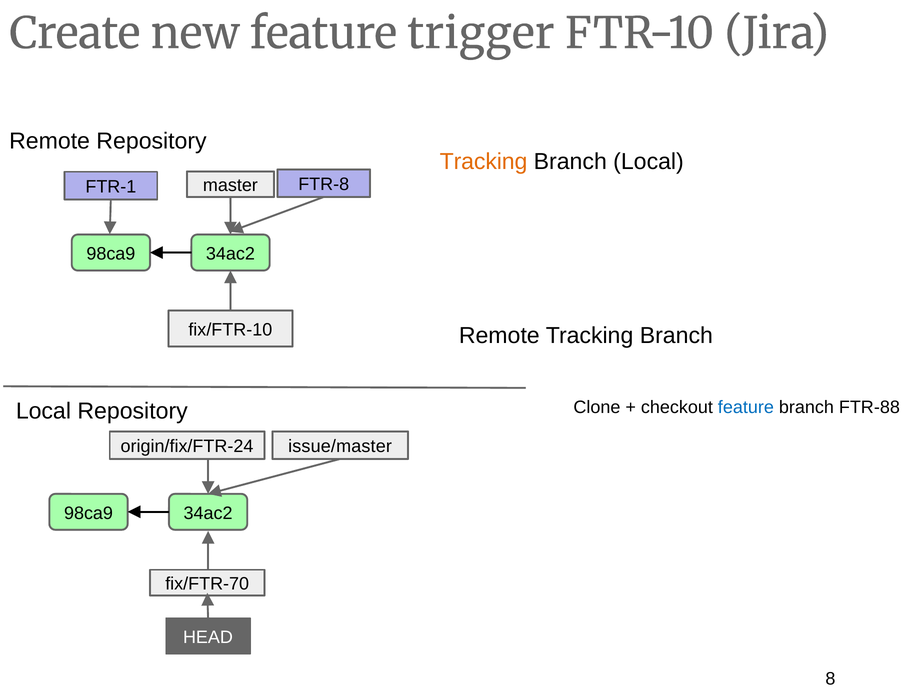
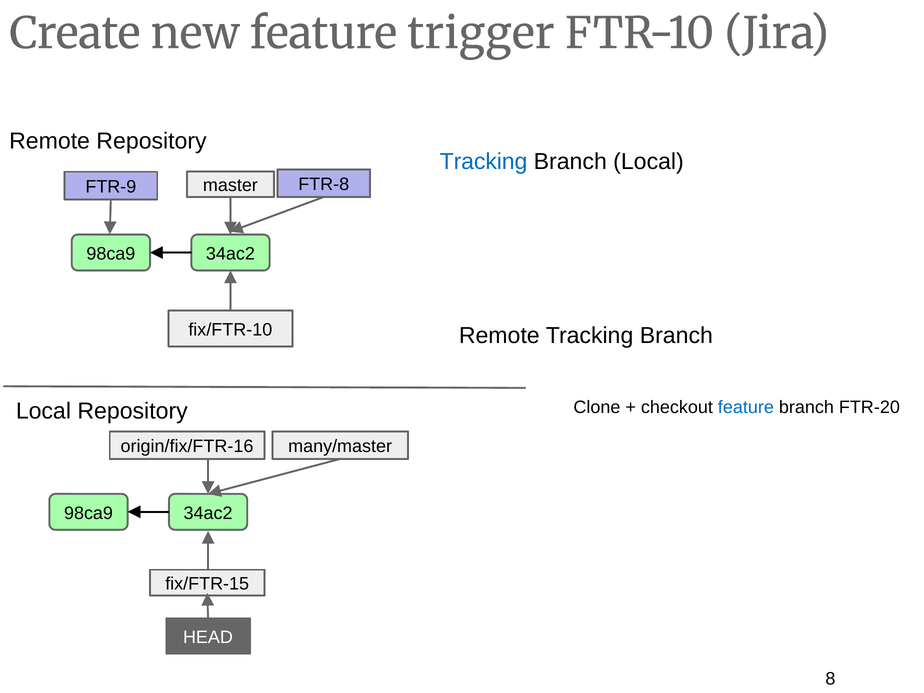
Tracking at (484, 162) colour: orange -> blue
FTR-1: FTR-1 -> FTR-9
FTR-88: FTR-88 -> FTR-20
origin/fix/FTR-24: origin/fix/FTR-24 -> origin/fix/FTR-16
issue/master: issue/master -> many/master
fix/FTR-70: fix/FTR-70 -> fix/FTR-15
